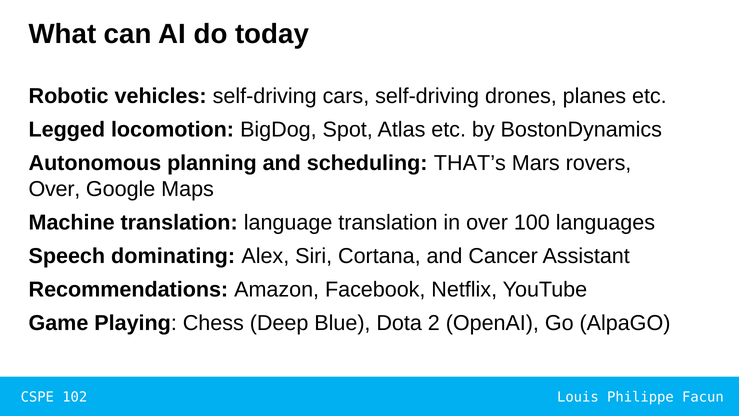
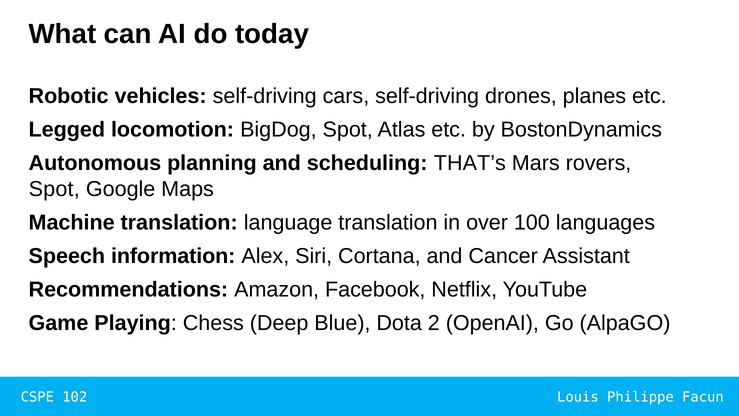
Over at (54, 189): Over -> Spot
dominating: dominating -> information
